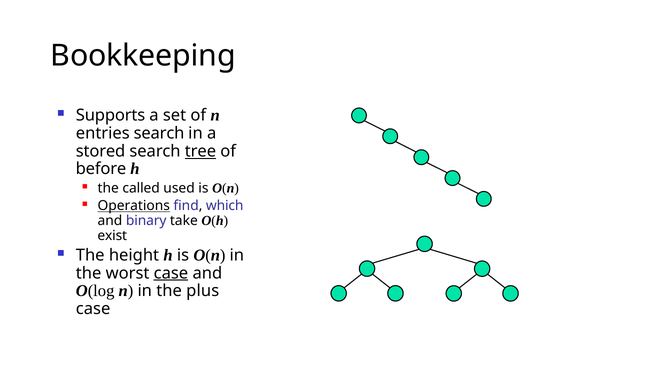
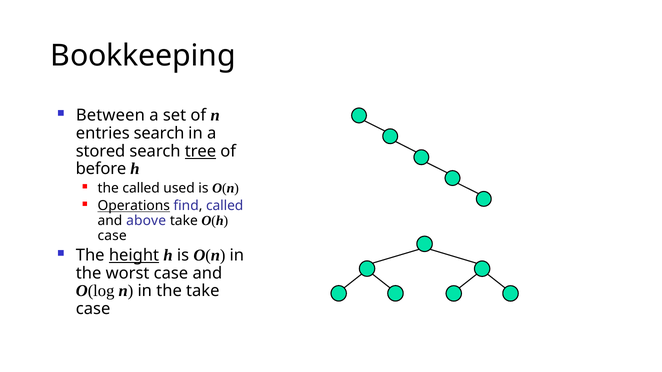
Supports: Supports -> Between
find which: which -> called
binary: binary -> above
exist at (112, 236): exist -> case
height underline: none -> present
case at (171, 273) underline: present -> none
the plus: plus -> take
